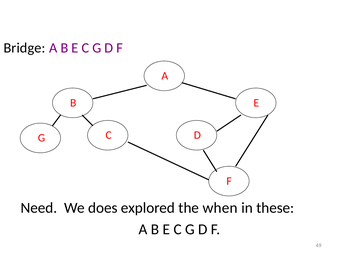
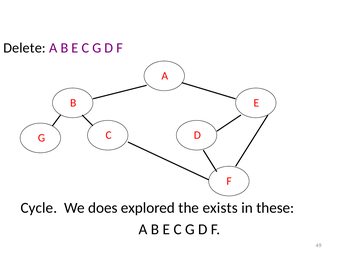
Bridge: Bridge -> Delete
Need: Need -> Cycle
when: when -> exists
